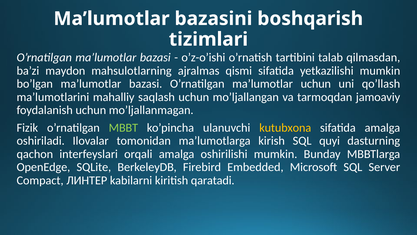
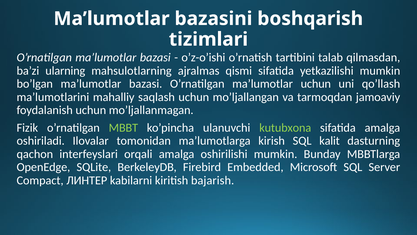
maydon: maydon -> ularning
kutubxona colour: yellow -> light green
quyi: quyi -> kalit
qaratadi: qaratadi -> bajarish
